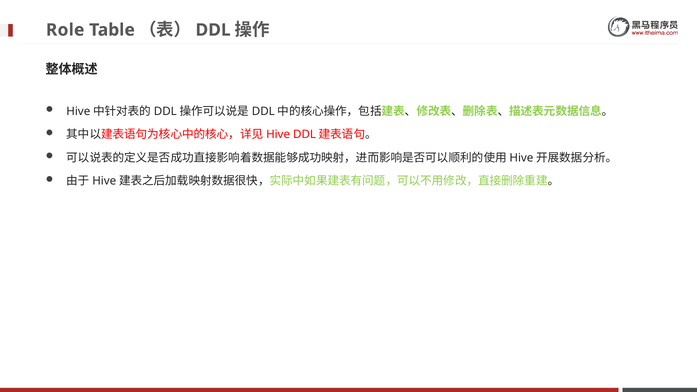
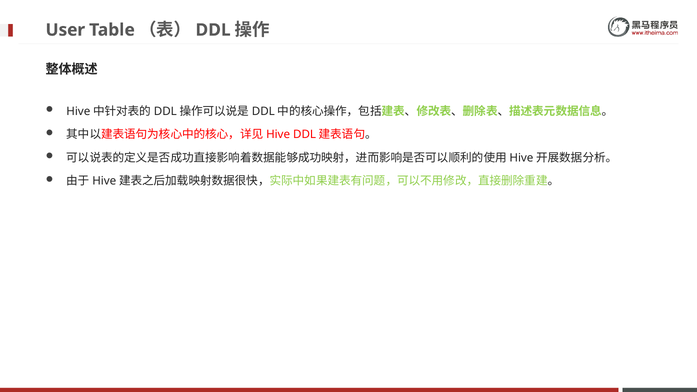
Role: Role -> User
